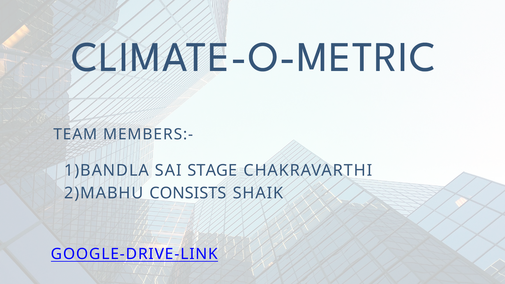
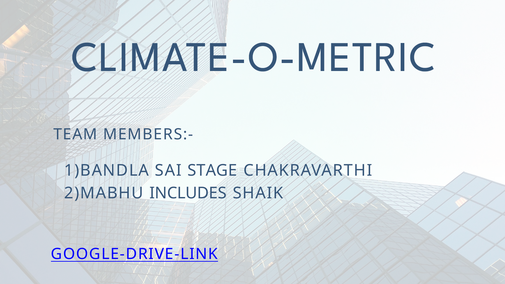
CONSISTS: CONSISTS -> INCLUDES
